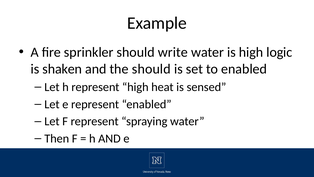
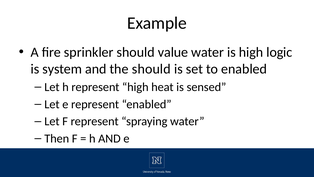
write: write -> value
shaken: shaken -> system
